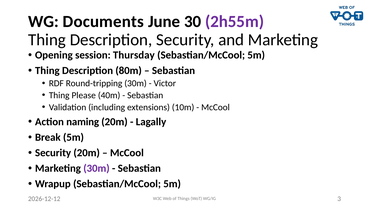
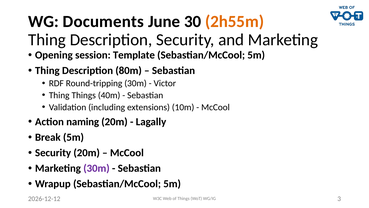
2h55m colour: purple -> orange
Thursday: Thursday -> Template
Thing Please: Please -> Things
